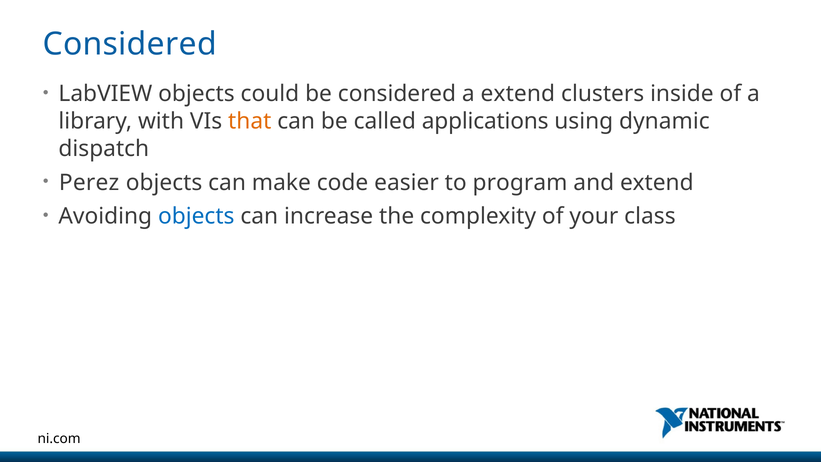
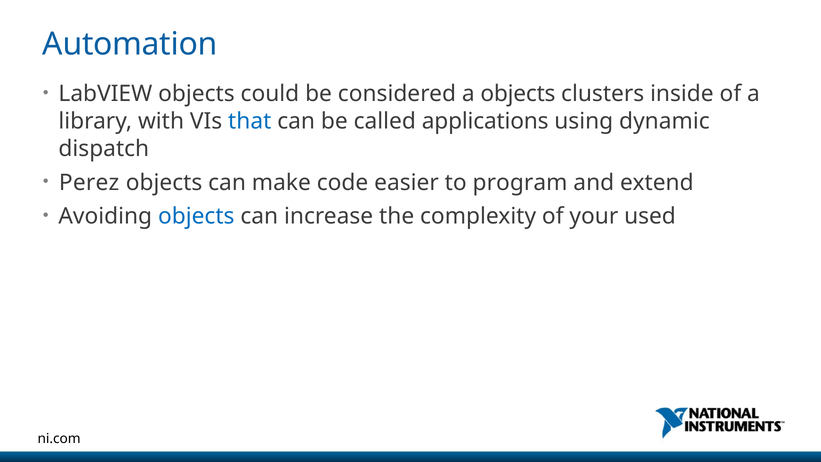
Considered at (130, 44): Considered -> Automation
a extend: extend -> objects
that colour: orange -> blue
class: class -> used
